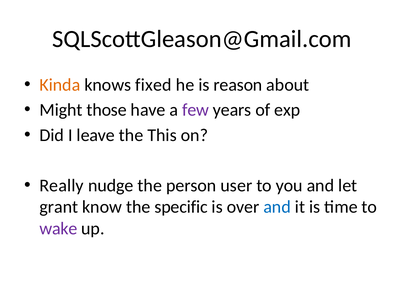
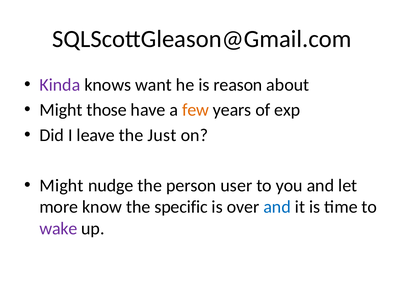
Kinda colour: orange -> purple
fixed: fixed -> want
few colour: purple -> orange
This: This -> Just
Really at (62, 185): Really -> Might
grant: grant -> more
